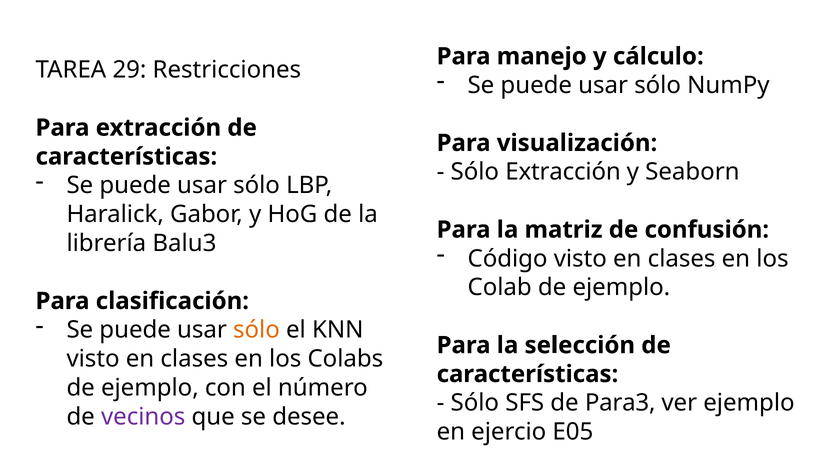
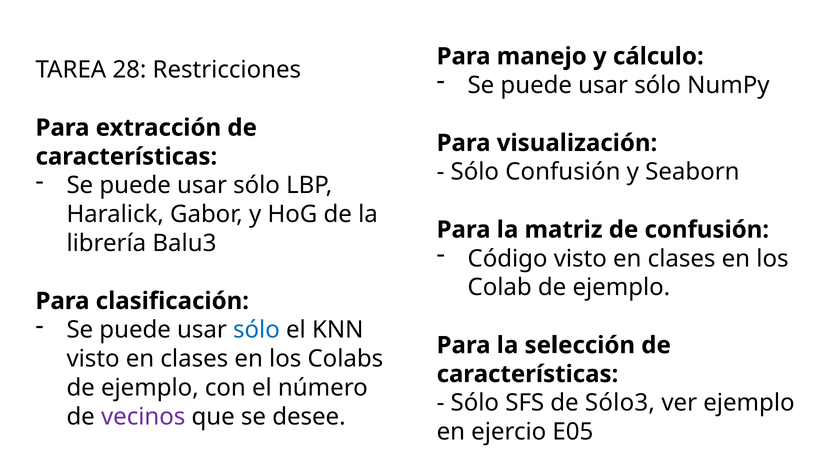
29: 29 -> 28
Sólo Extracción: Extracción -> Confusión
sólo at (256, 330) colour: orange -> blue
Para3: Para3 -> Sólo3
